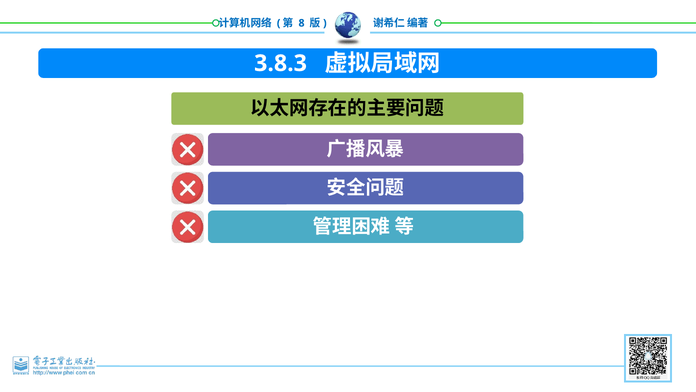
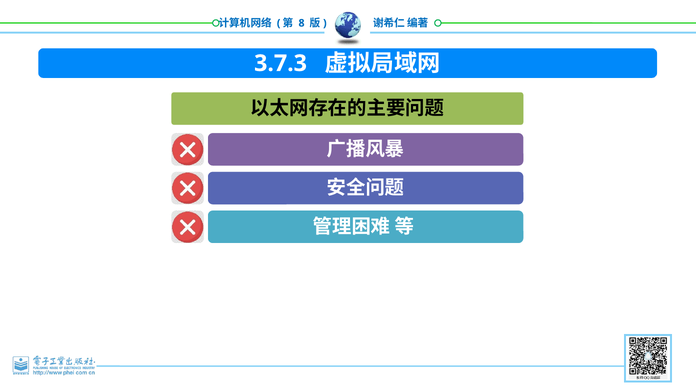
3.8.3: 3.8.3 -> 3.7.3
